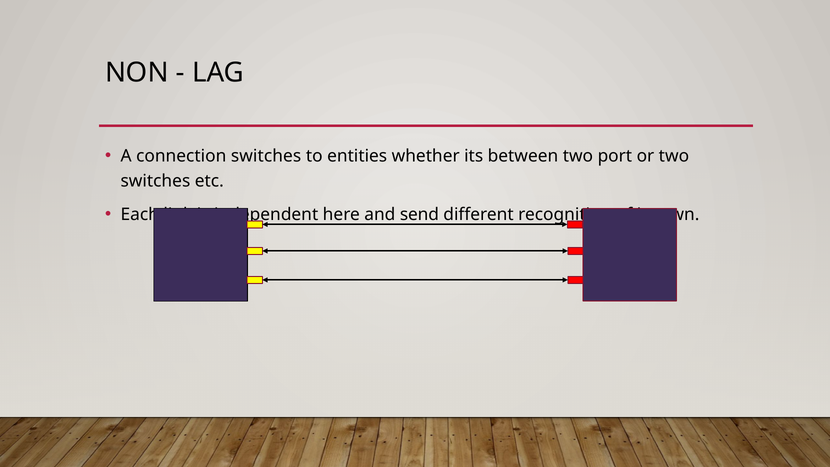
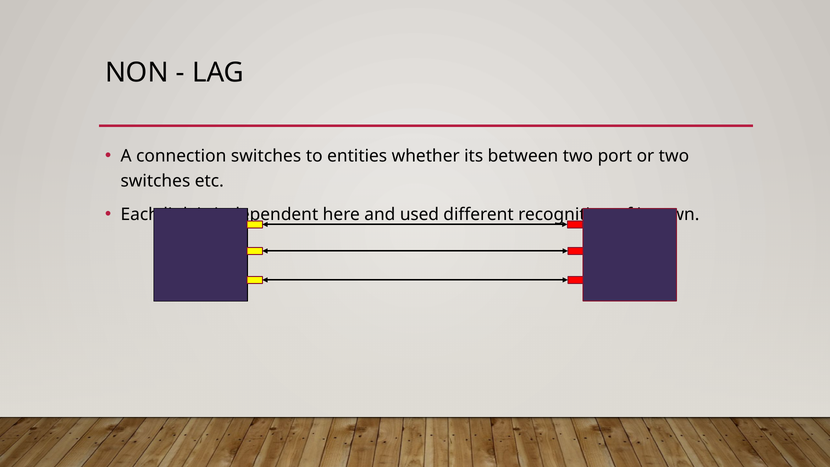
send: send -> used
